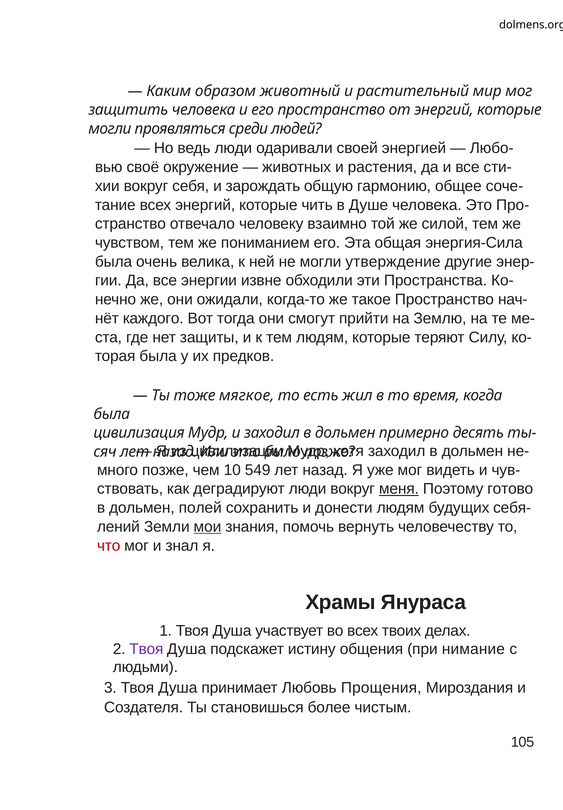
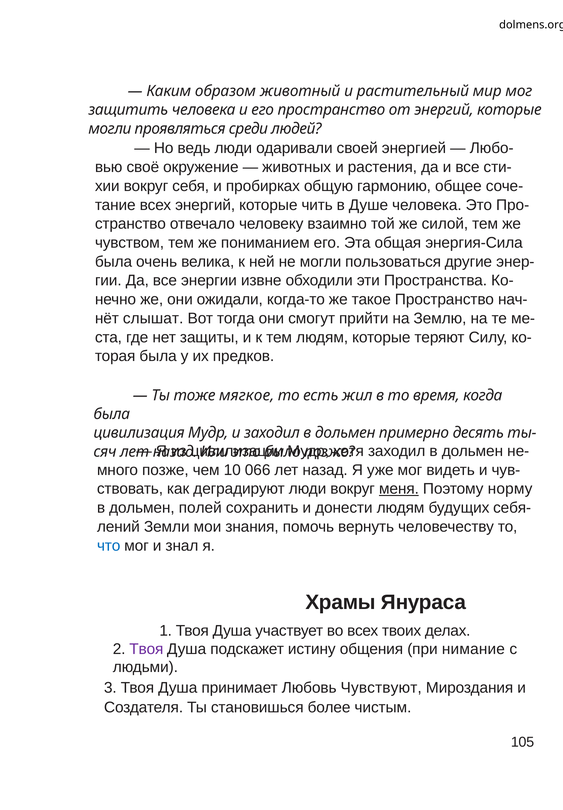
зарождать: зарождать -> пробирках
утверждение: утверждение -> пользоваться
каждого: каждого -> слышат
549: 549 -> 066
готово: готово -> норму
мои underline: present -> none
что colour: red -> blue
Прощения: Прощения -> Чувствуют
